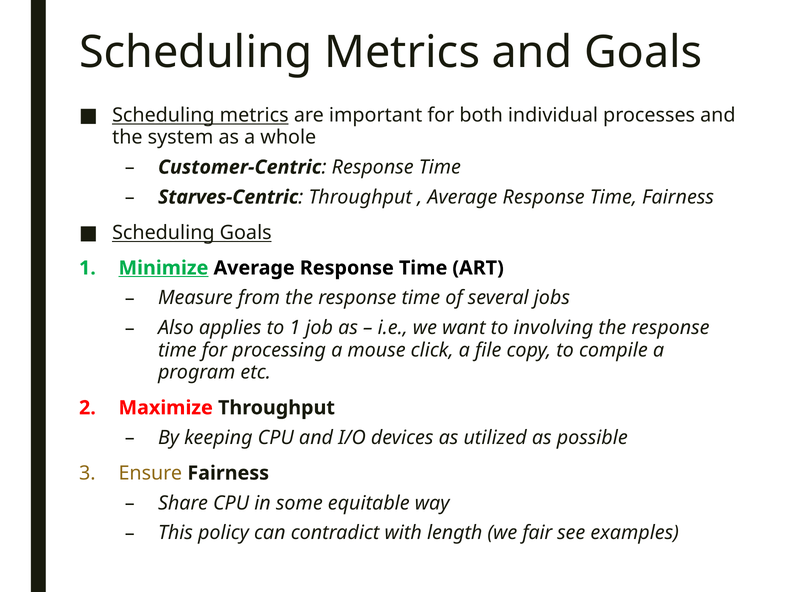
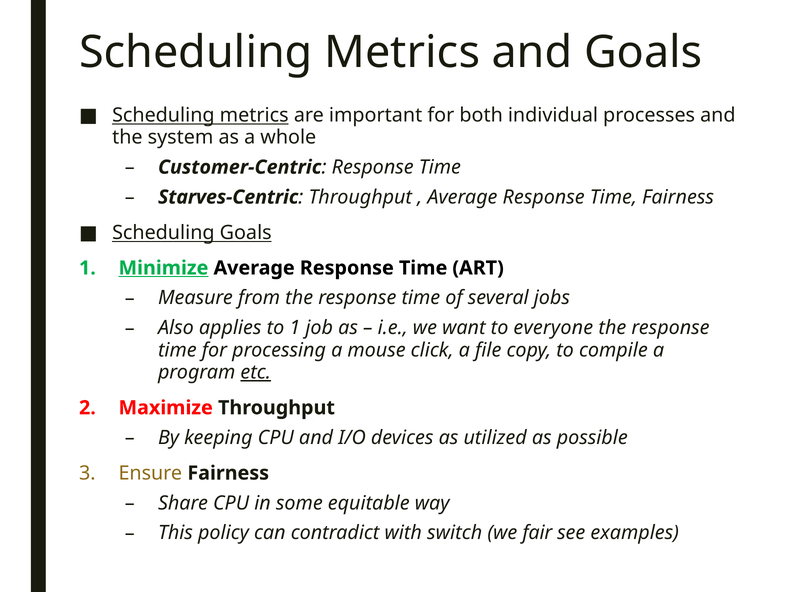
involving: involving -> everyone
etc underline: none -> present
length: length -> switch
